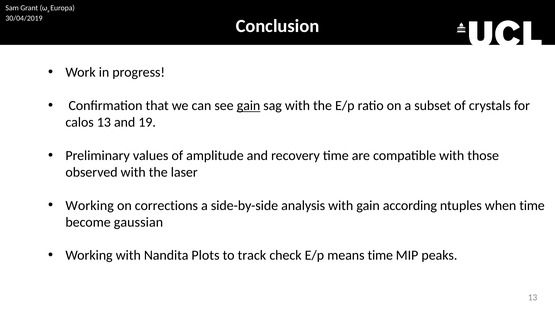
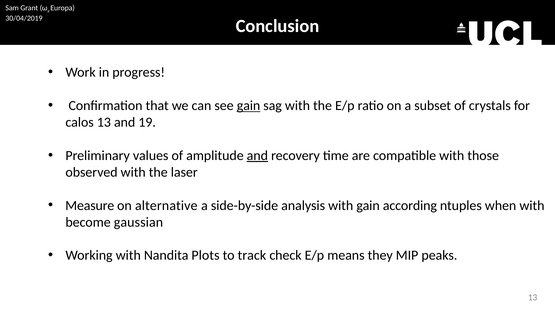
and at (257, 156) underline: none -> present
Working at (90, 206): Working -> Measure
corrections: corrections -> alternative
when time: time -> with
means time: time -> they
